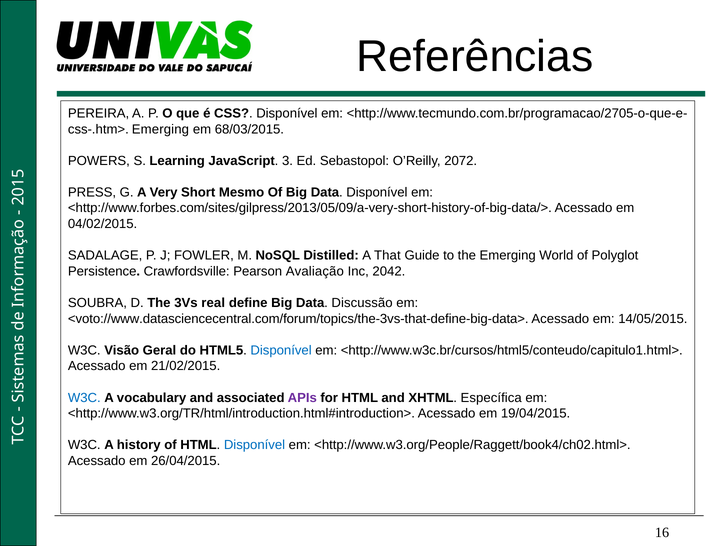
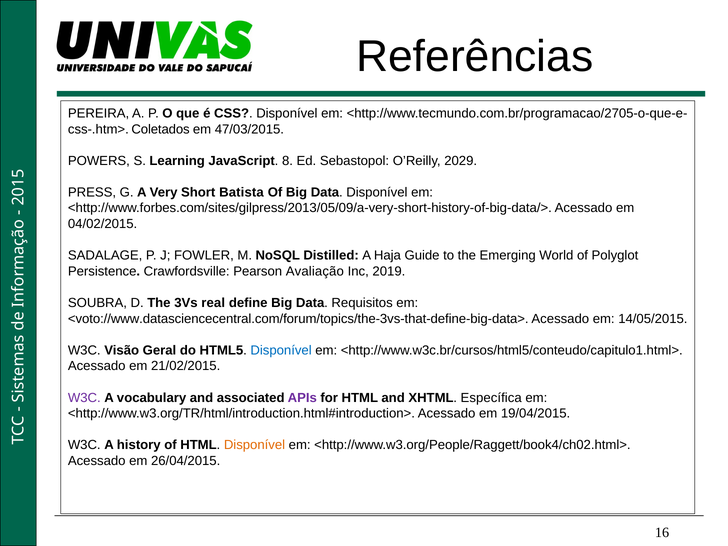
Emerging at (160, 129): Emerging -> Coletados
68/03/2015: 68/03/2015 -> 47/03/2015
3: 3 -> 8
2072: 2072 -> 2029
Mesmo: Mesmo -> Batista
That: That -> Haja
2042: 2042 -> 2019
Discussão: Discussão -> Requisitos
W3C at (84, 398) colour: blue -> purple
Disponível at (254, 445) colour: blue -> orange
